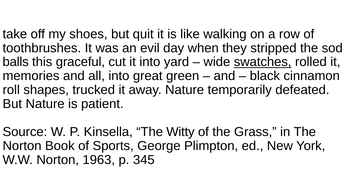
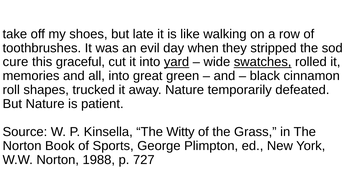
quit: quit -> late
balls: balls -> cure
yard underline: none -> present
1963: 1963 -> 1988
345: 345 -> 727
